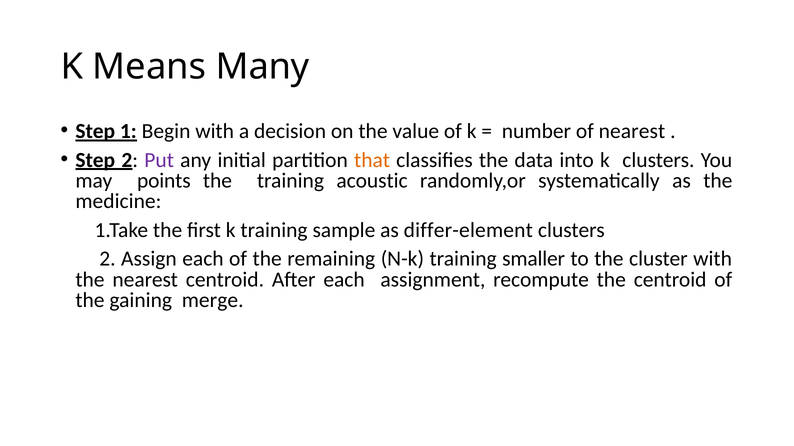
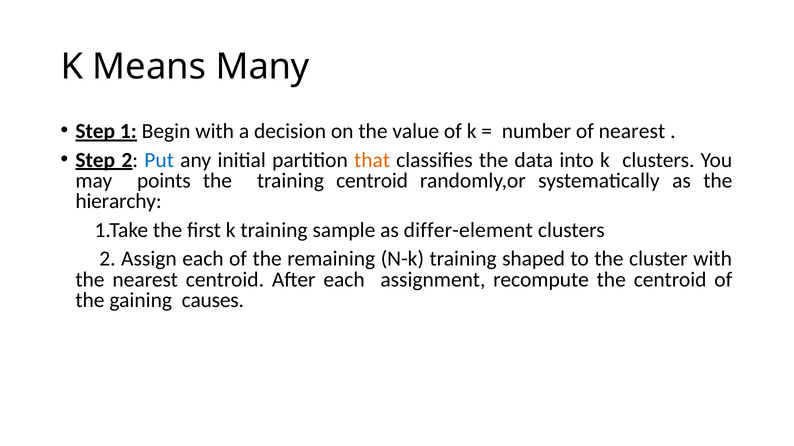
Put colour: purple -> blue
training acoustic: acoustic -> centroid
medicine: medicine -> hierarchy
smaller: smaller -> shaped
merge: merge -> causes
